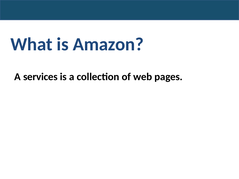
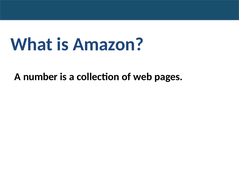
services: services -> number
